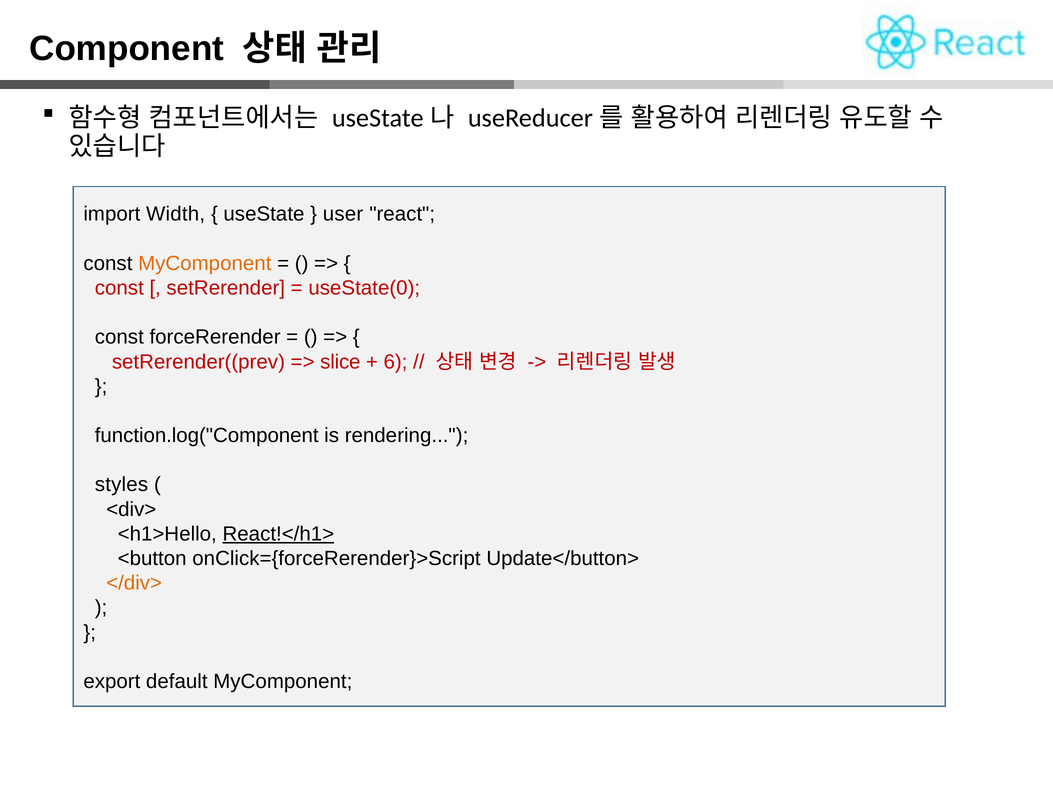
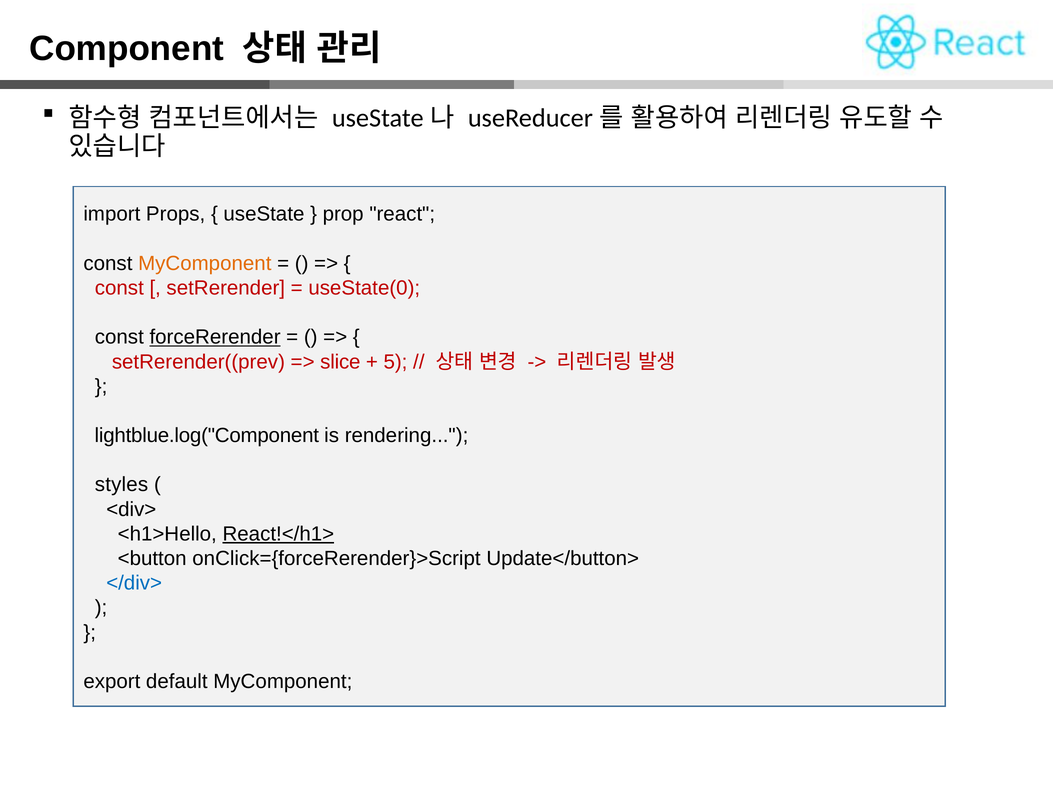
Width: Width -> Props
user: user -> prop
forceRerender underline: none -> present
6: 6 -> 5
function.log("Component: function.log("Component -> lightblue.log("Component
</div> colour: orange -> blue
